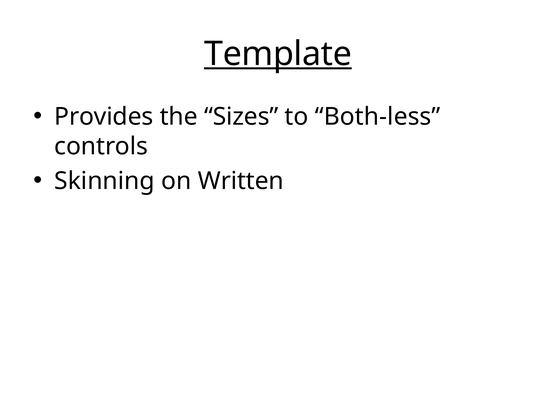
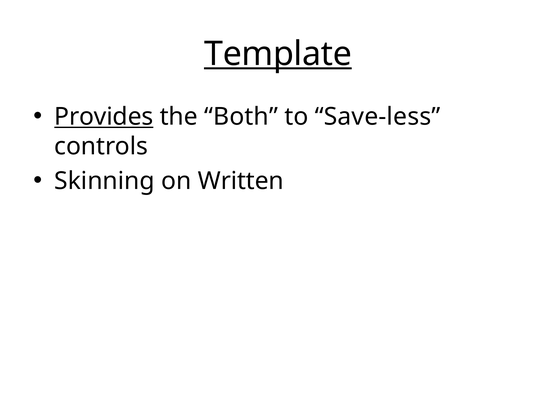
Provides underline: none -> present
Sizes: Sizes -> Both
Both-less: Both-less -> Save-less
